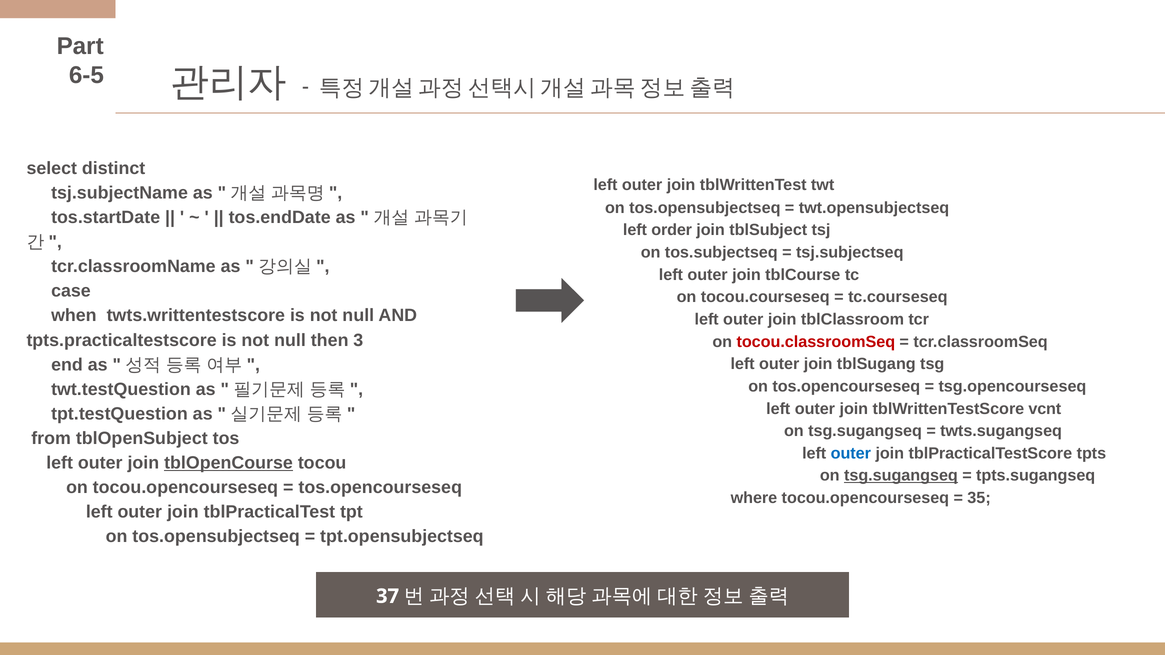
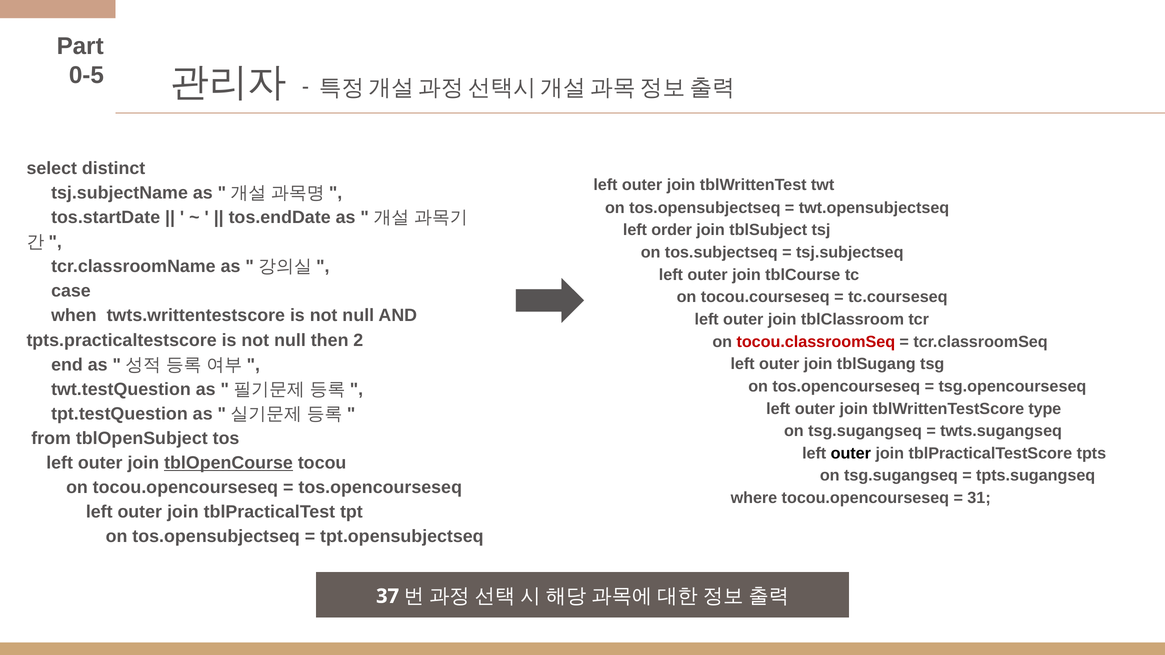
6-5: 6-5 -> 0-5
3: 3 -> 2
vcnt: vcnt -> type
outer at (851, 454) colour: blue -> black
tsg.sugangseq at (901, 476) underline: present -> none
35: 35 -> 31
